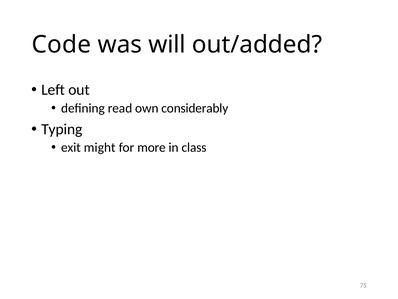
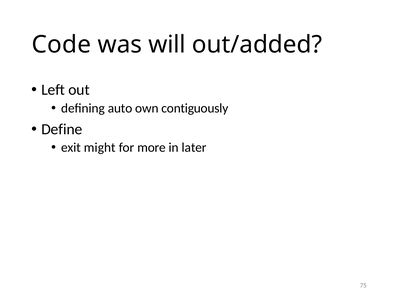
read: read -> auto
considerably: considerably -> contiguously
Typing: Typing -> Define
class: class -> later
